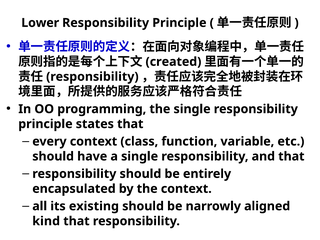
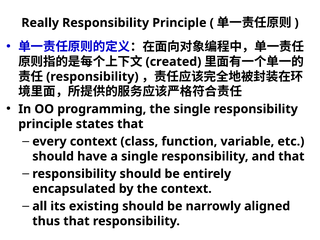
Lower: Lower -> Really
kind: kind -> thus
